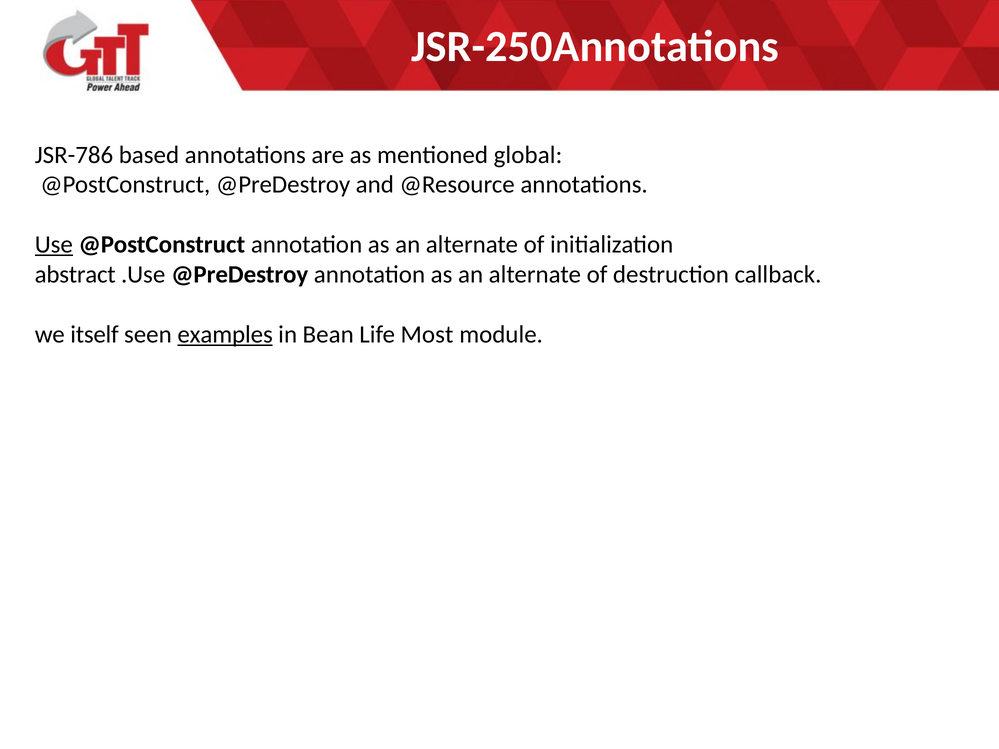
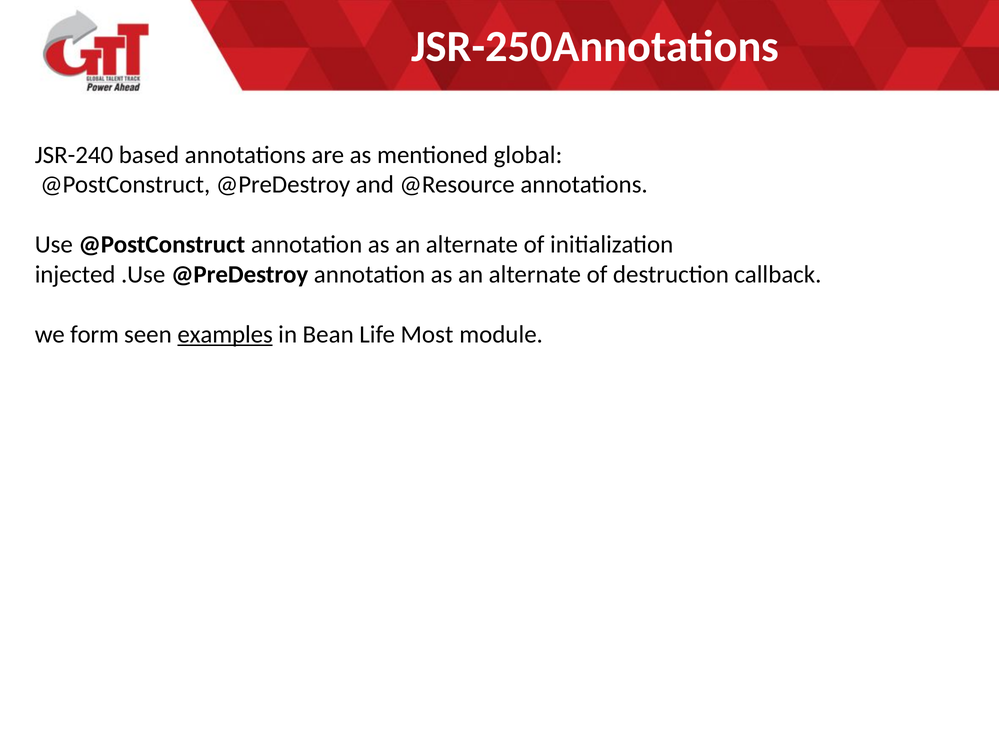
JSR-786: JSR-786 -> JSR-240
Use underline: present -> none
abstract: abstract -> injected
itself: itself -> form
